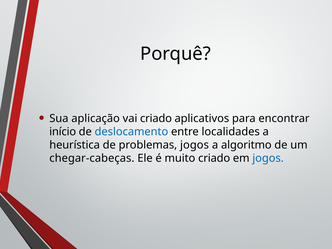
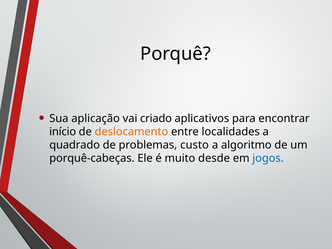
deslocamento colour: blue -> orange
heurística: heurística -> quadrado
problemas jogos: jogos -> custo
chegar-cabeças: chegar-cabeças -> porquê-cabeças
muito criado: criado -> desde
